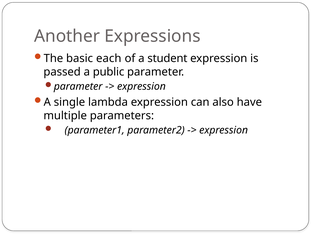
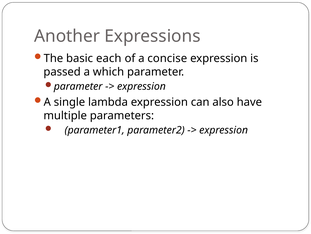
student: student -> concise
public: public -> which
